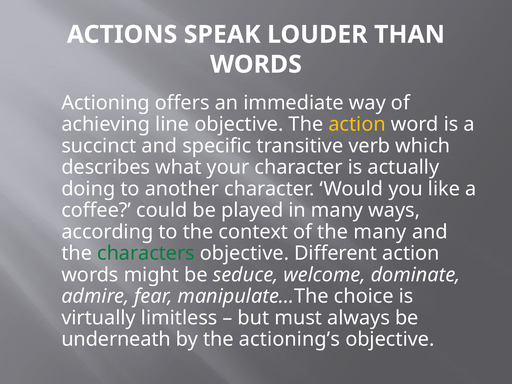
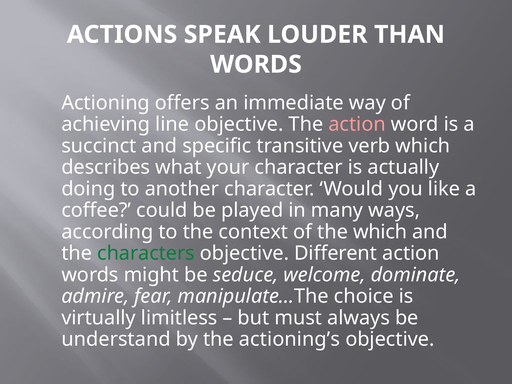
action at (357, 124) colour: yellow -> pink
the many: many -> which
underneath: underneath -> understand
